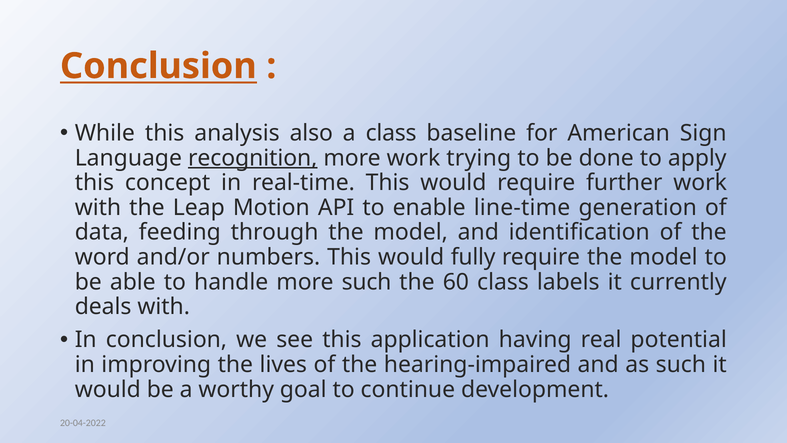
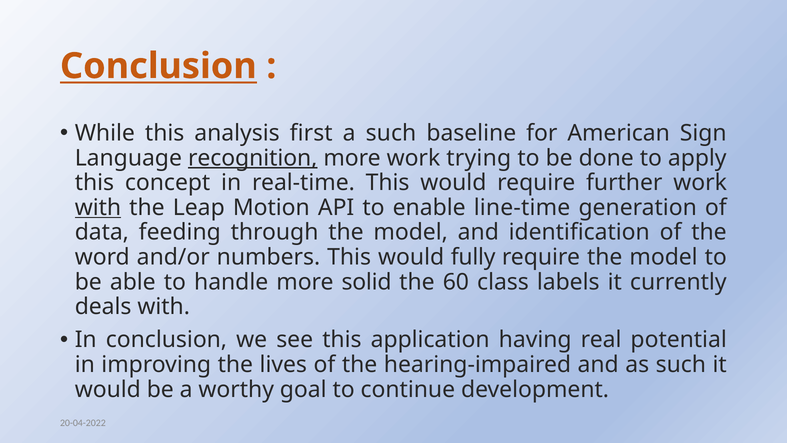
also: also -> first
a class: class -> such
with at (98, 207) underline: none -> present
more such: such -> solid
